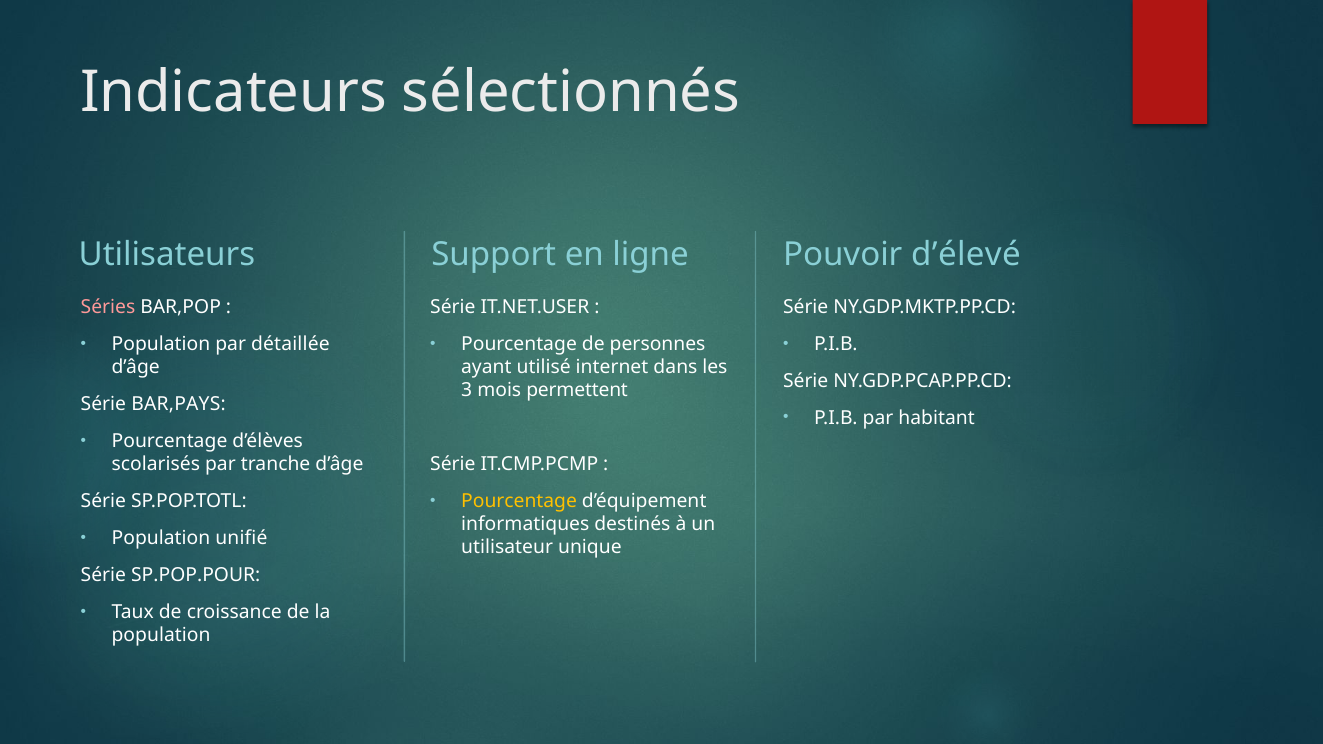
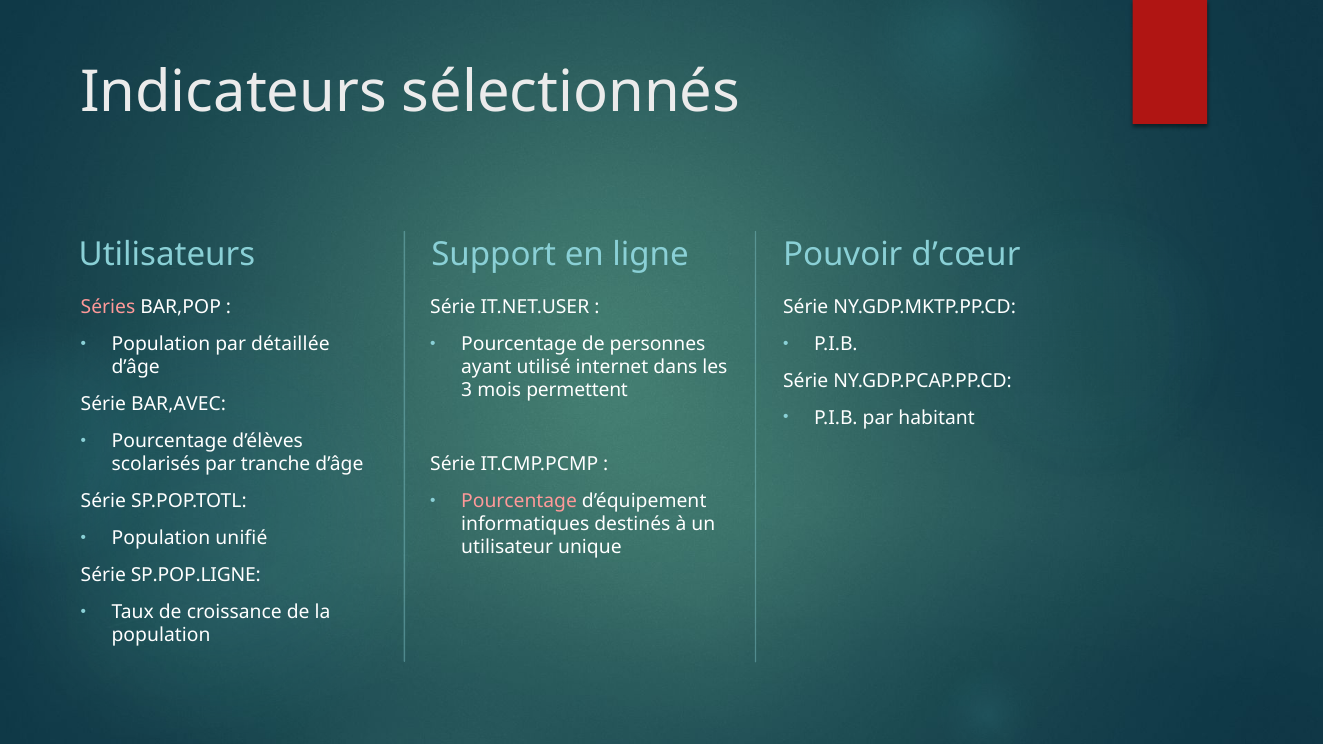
d’élevé: d’élevé -> d’cœur
BAR,PAYS: BAR,PAYS -> BAR,AVEC
Pourcentage at (519, 501) colour: yellow -> pink
SP.POP.POUR: SP.POP.POUR -> SP.POP.LIGNE
